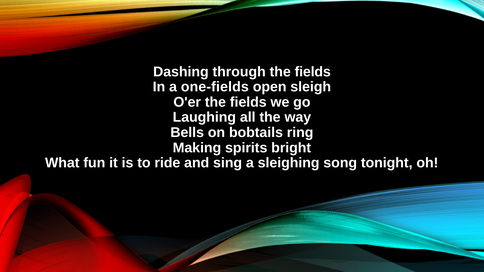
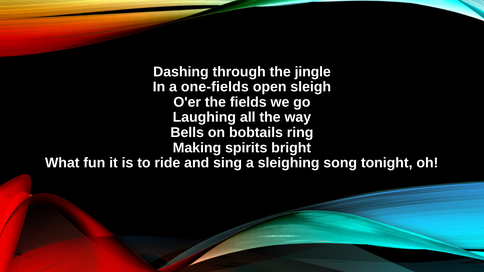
through the fields: fields -> jingle
